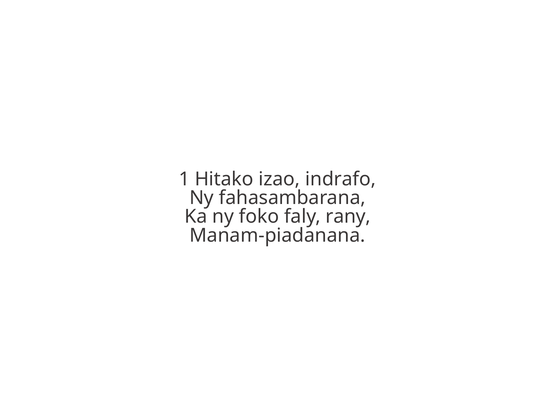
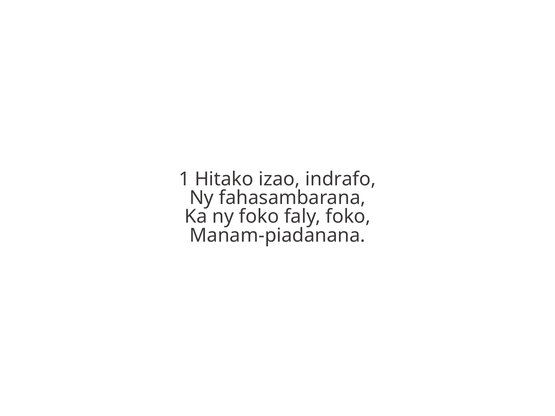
faly rany: rany -> foko
